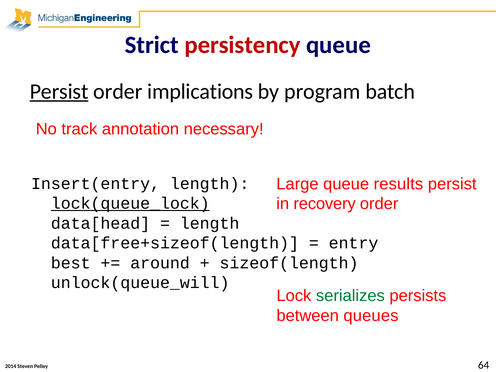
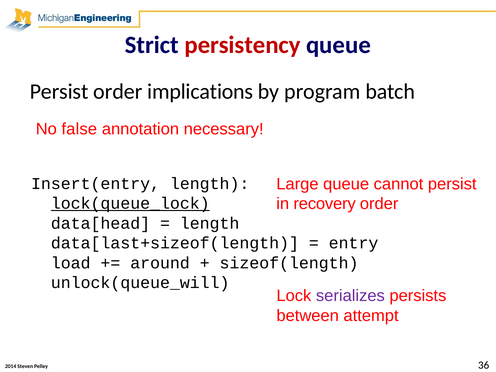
Persist at (59, 92) underline: present -> none
track: track -> false
results: results -> cannot
data[free+sizeof(length: data[free+sizeof(length -> data[last+sizeof(length
best: best -> load
serializes colour: green -> purple
queues: queues -> attempt
64: 64 -> 36
